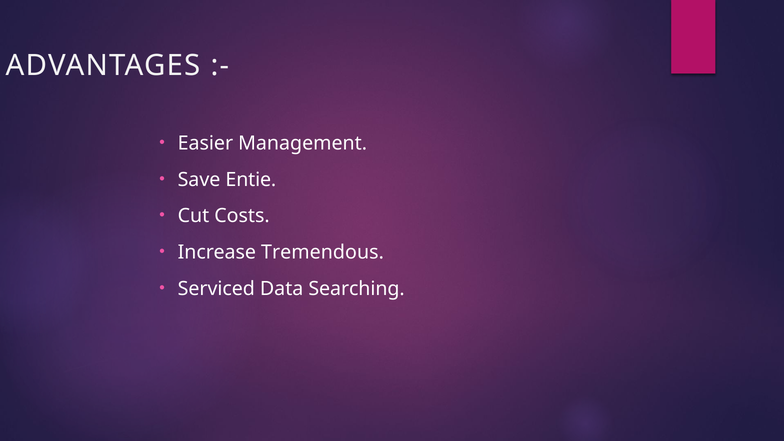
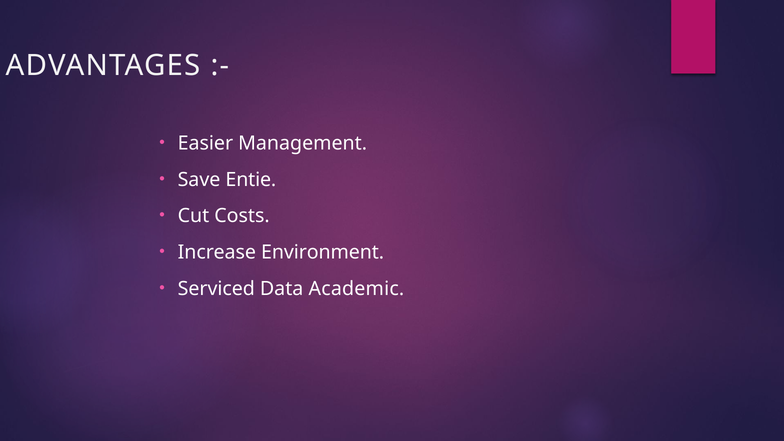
Tremendous: Tremendous -> Environment
Searching: Searching -> Academic
